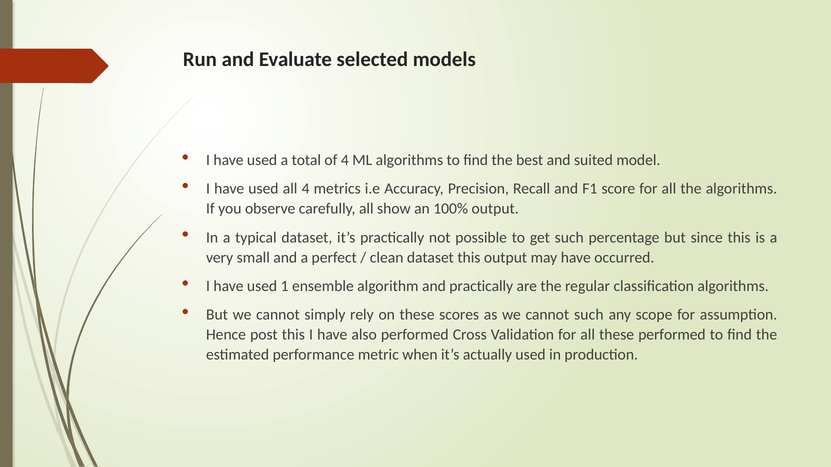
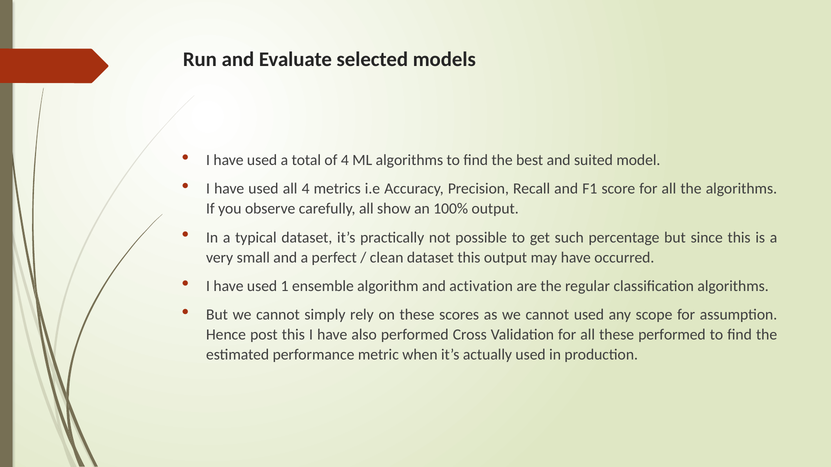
and practically: practically -> activation
cannot such: such -> used
